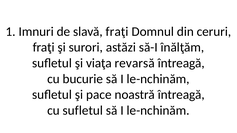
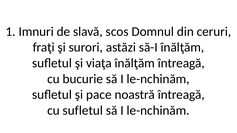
slavă fraţi: fraţi -> scos
viaţa revarsă: revarsă -> înălţăm
